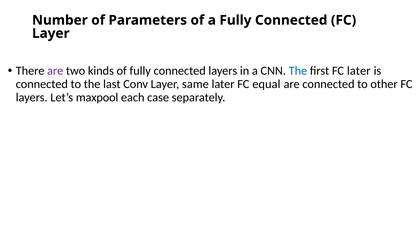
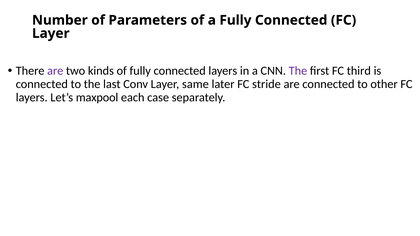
The at (298, 71) colour: blue -> purple
FC later: later -> third
equal: equal -> stride
